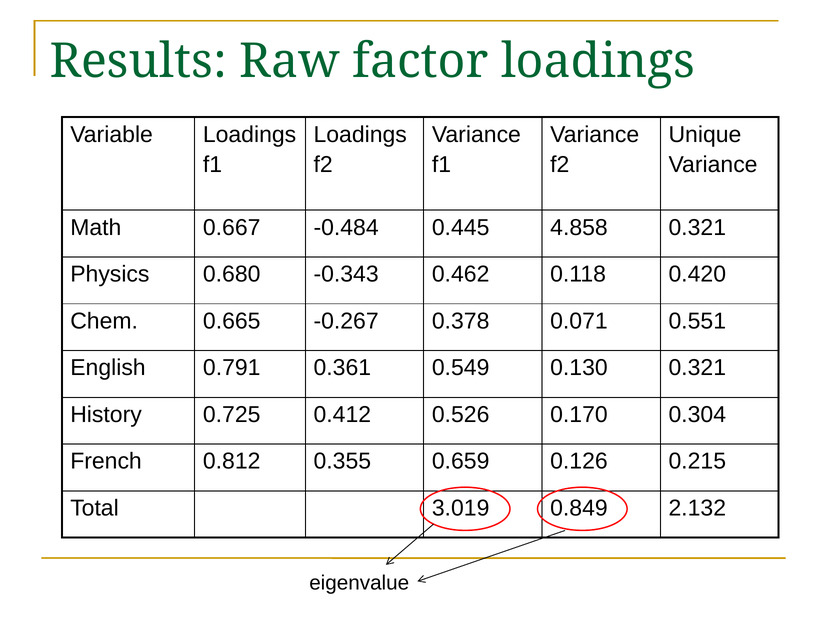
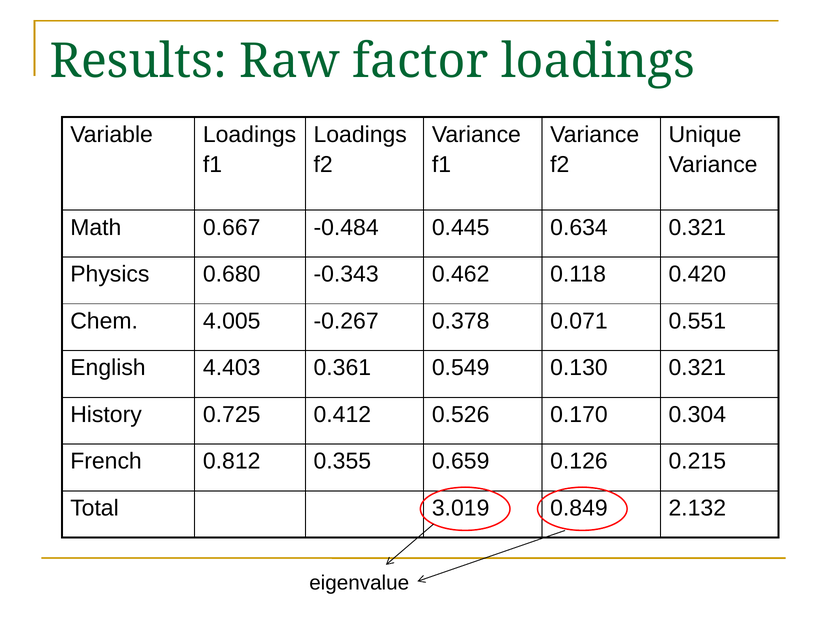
4.858: 4.858 -> 0.634
0.665: 0.665 -> 4.005
0.791: 0.791 -> 4.403
